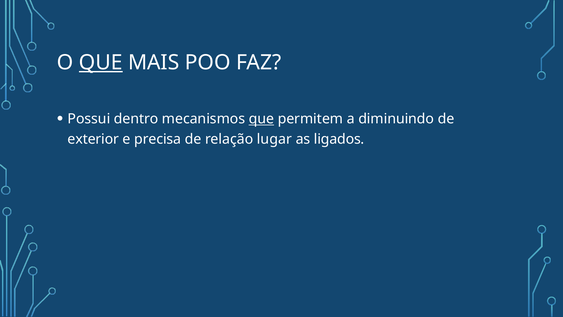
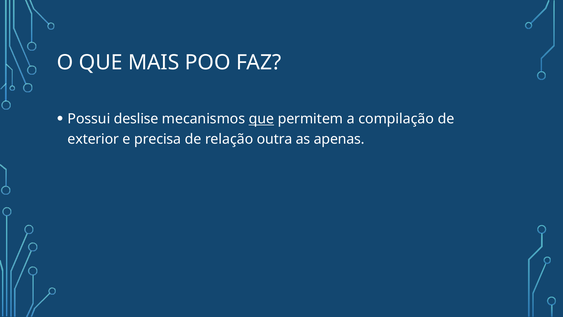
QUE at (101, 63) underline: present -> none
dentro: dentro -> deslise
diminuindo: diminuindo -> compilação
lugar: lugar -> outra
ligados: ligados -> apenas
